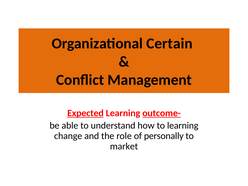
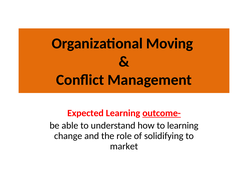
Certain: Certain -> Moving
Expected underline: present -> none
personally: personally -> solidifying
